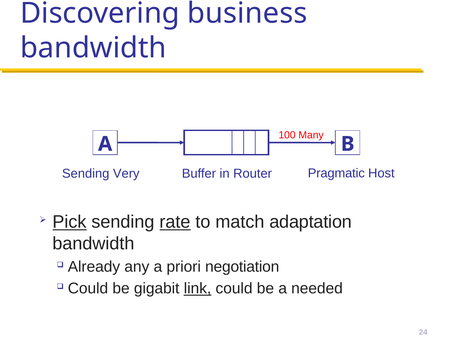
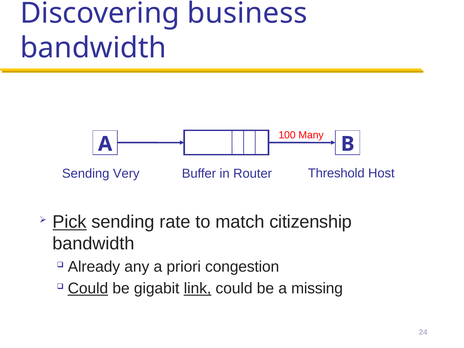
Pragmatic: Pragmatic -> Threshold
rate underline: present -> none
adaptation: adaptation -> citizenship
negotiation: negotiation -> congestion
Could at (88, 288) underline: none -> present
needed: needed -> missing
